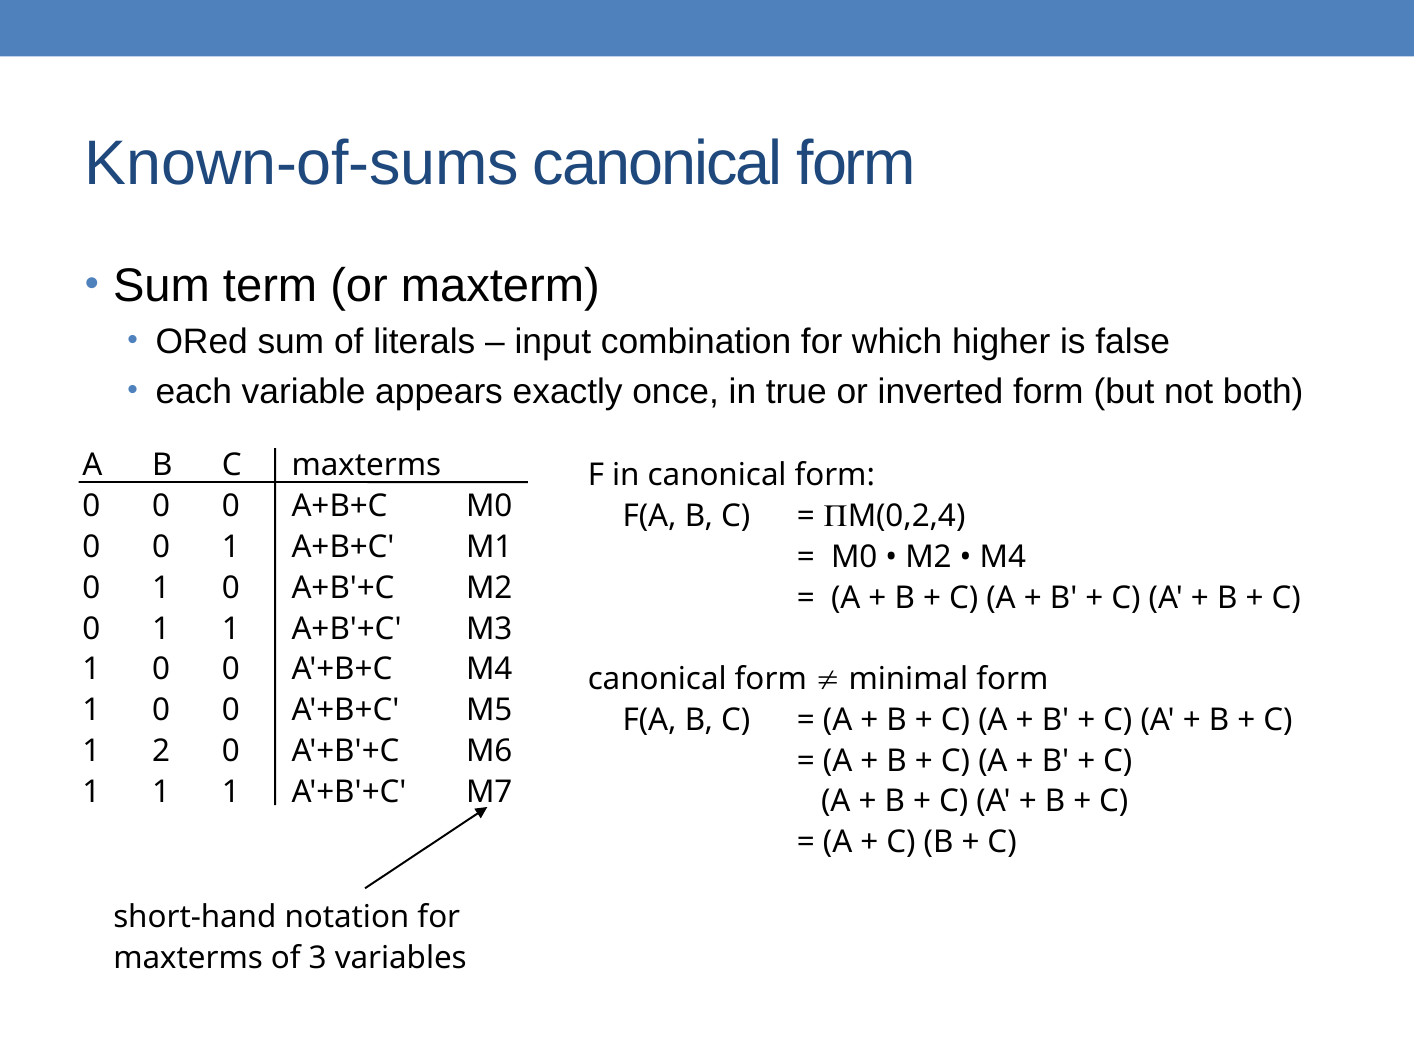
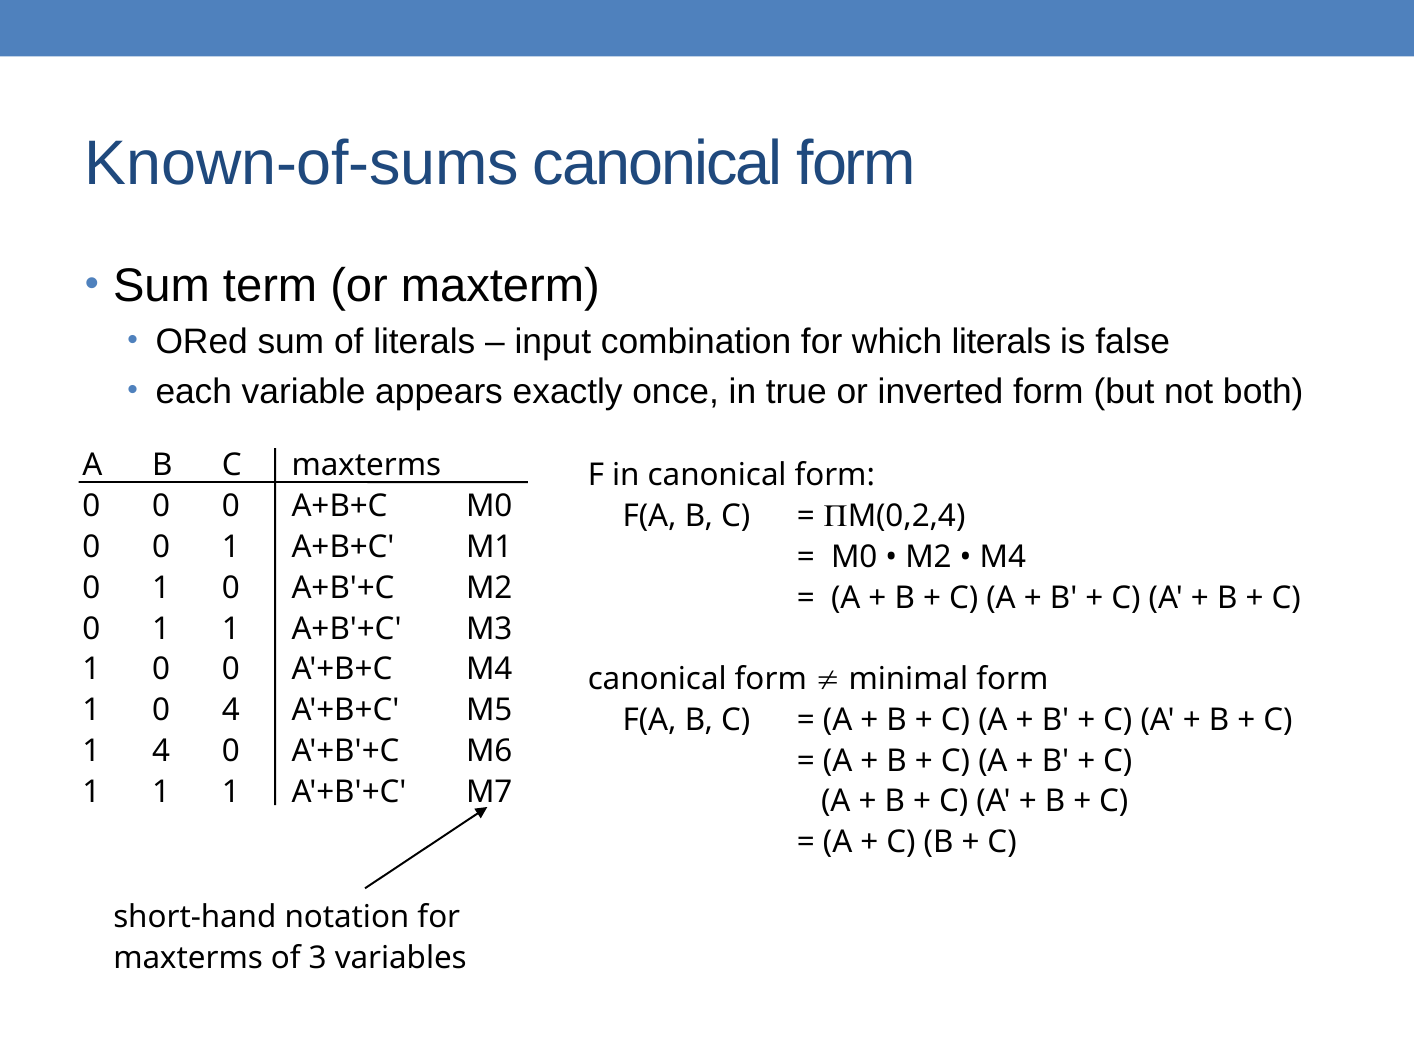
which higher: higher -> literals
0 at (231, 710): 0 -> 4
1 2: 2 -> 4
